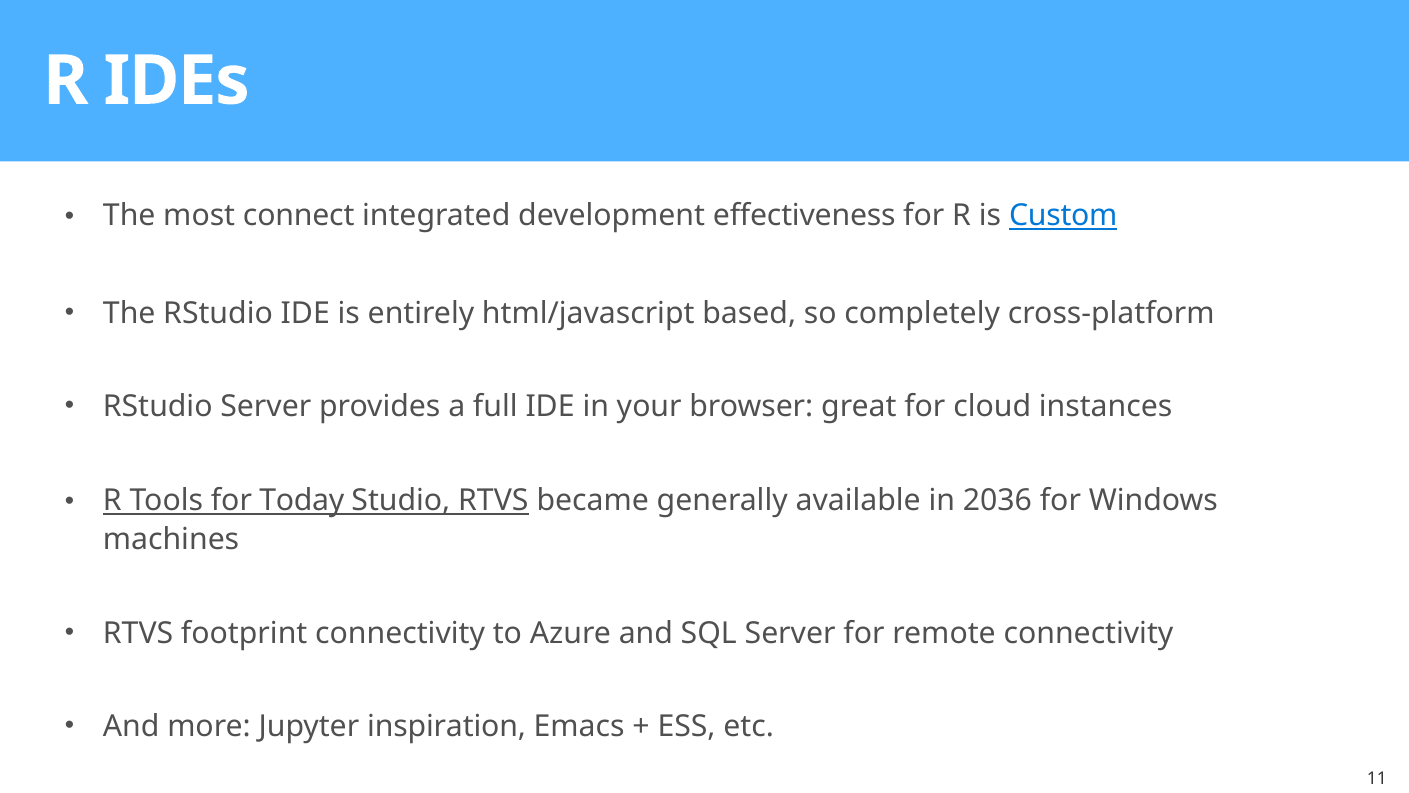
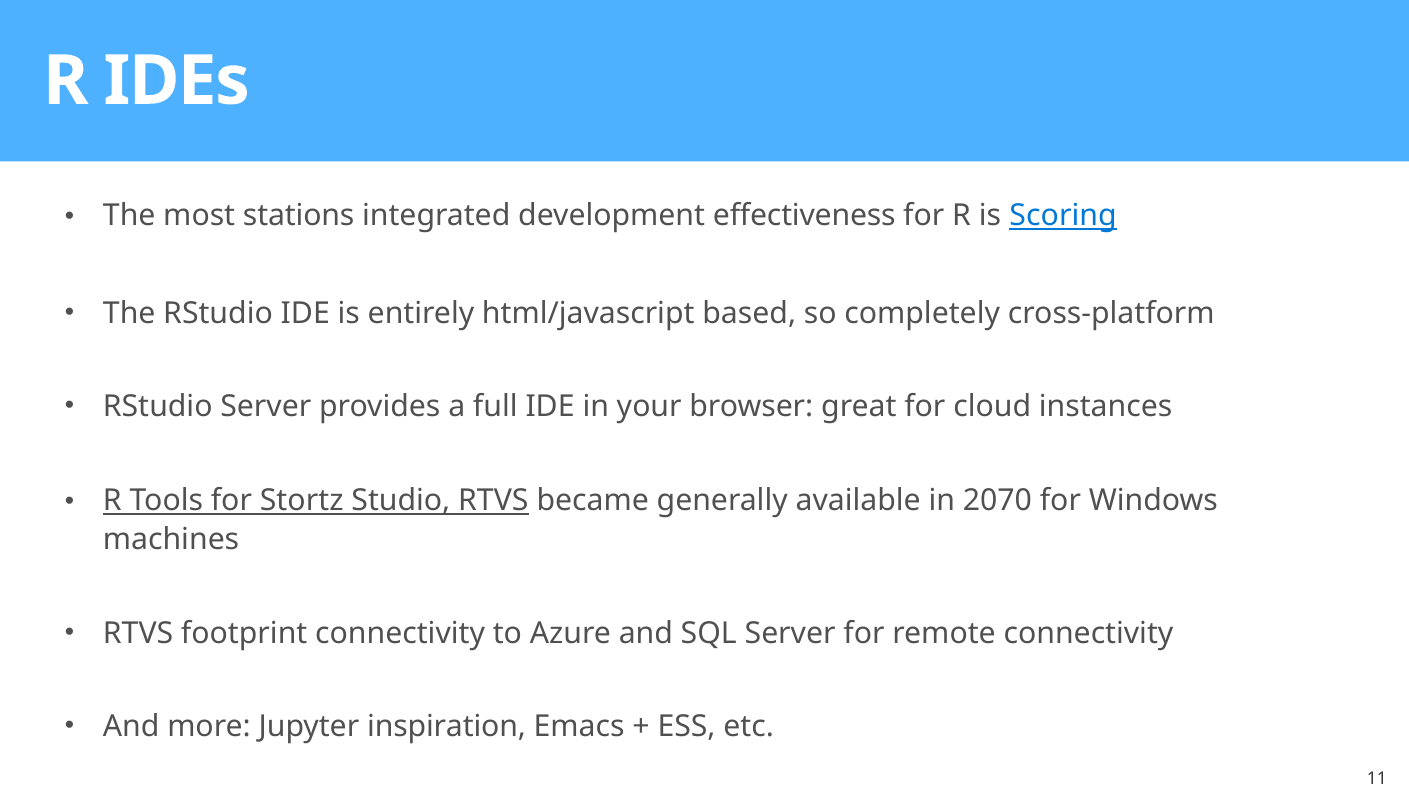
connect: connect -> stations
Custom: Custom -> Scoring
Today: Today -> Stortz
2036: 2036 -> 2070
